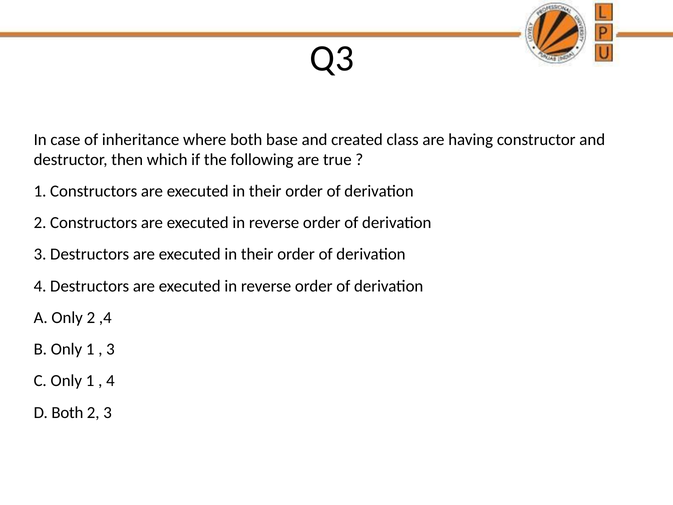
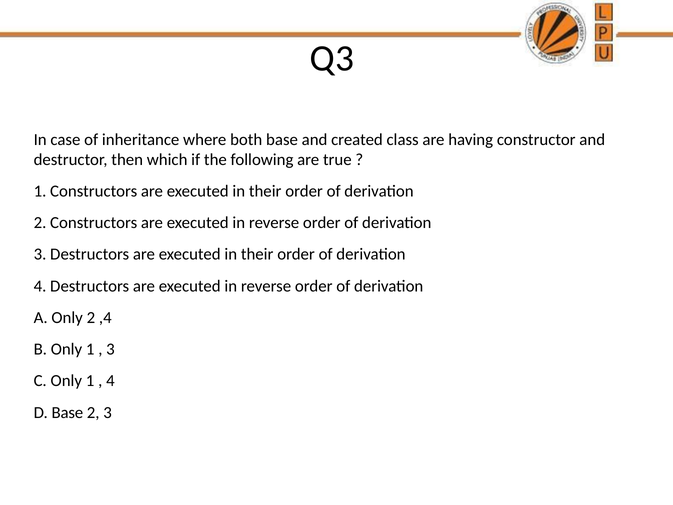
D Both: Both -> Base
